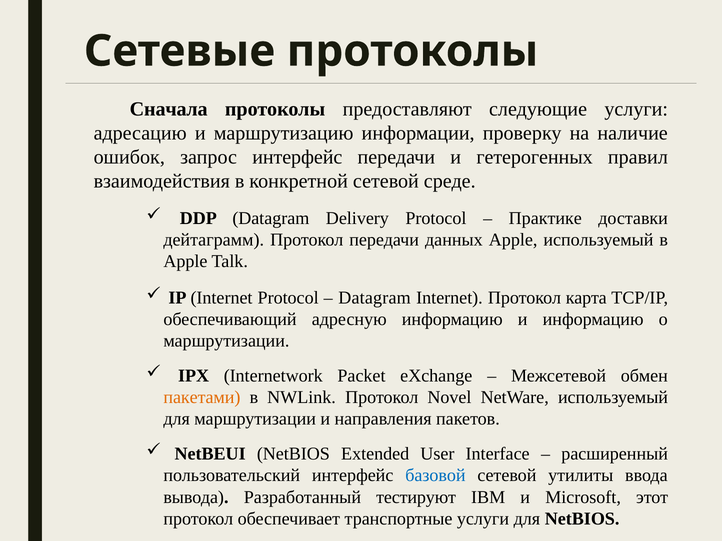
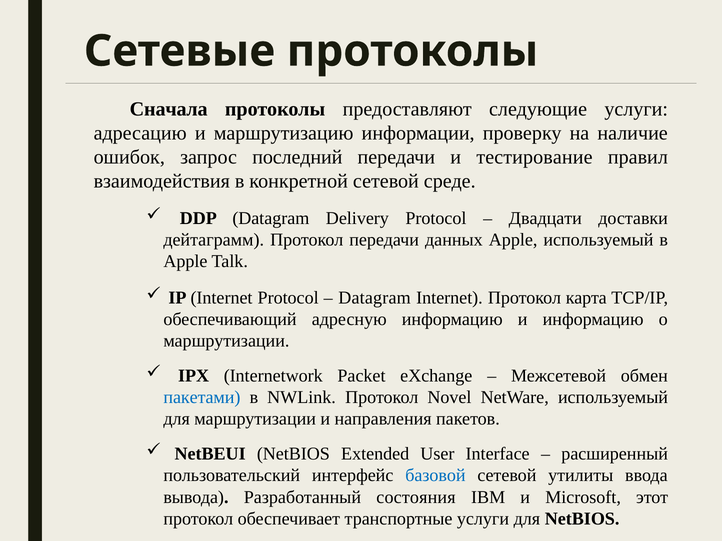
запрос интерфейс: интерфейс -> последний
гетерогенных: гетерогенных -> тестирование
Практике: Практике -> Двадцати
пакетами colour: orange -> blue
тестируют: тестируют -> состояния
